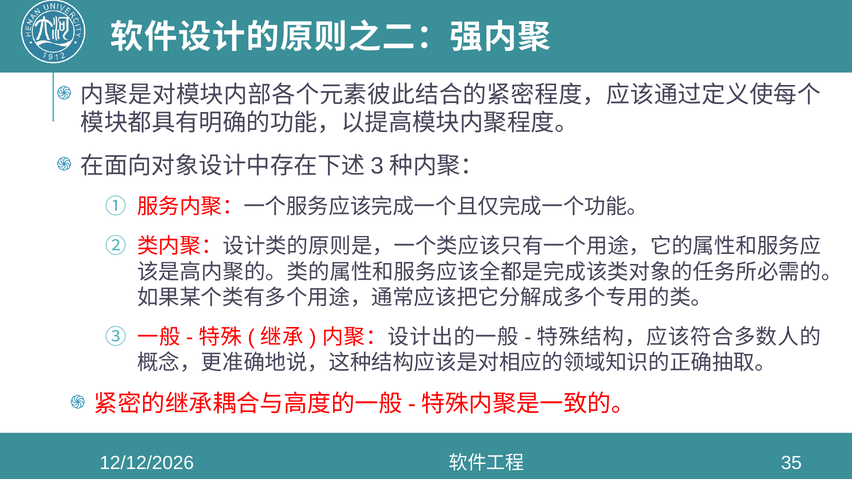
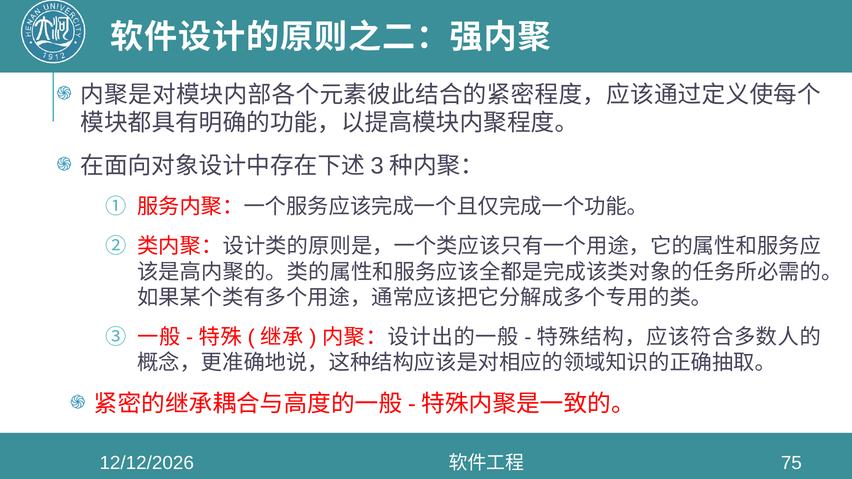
35: 35 -> 75
